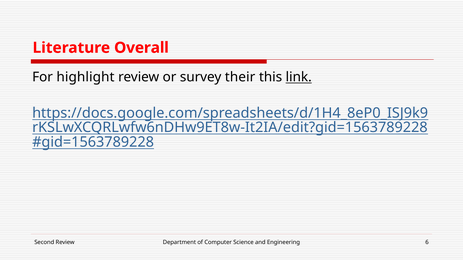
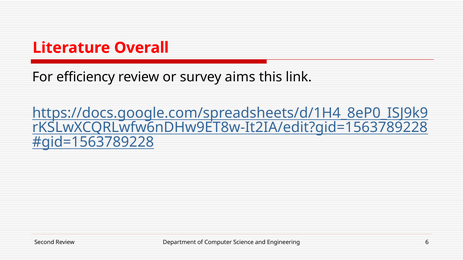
highlight: highlight -> efficiency
their: their -> aims
link underline: present -> none
